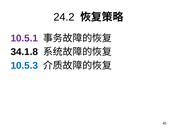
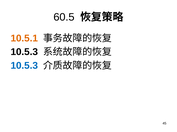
24.2: 24.2 -> 60.5
10.5.1 colour: purple -> orange
34.1.8 at (24, 52): 34.1.8 -> 10.5.3
